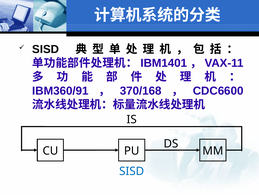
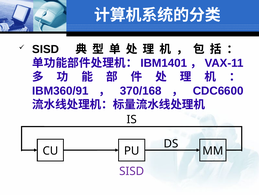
SISD at (132, 171) colour: blue -> purple
